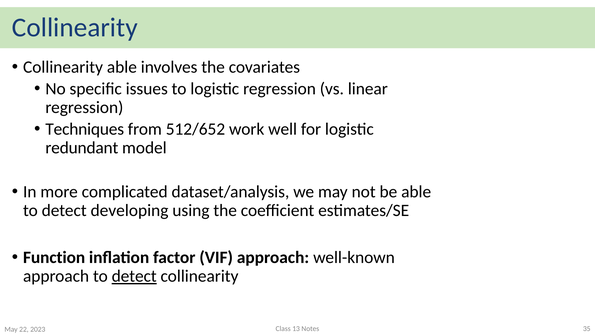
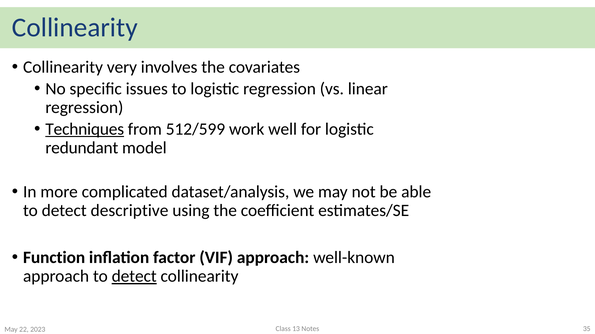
Collinearity able: able -> very
Techniques underline: none -> present
512/652: 512/652 -> 512/599
developing: developing -> descriptive
